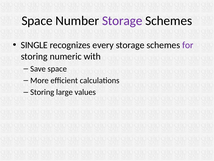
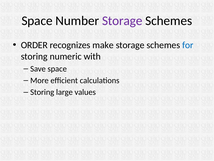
SINGLE: SINGLE -> ORDER
every: every -> make
for colour: purple -> blue
